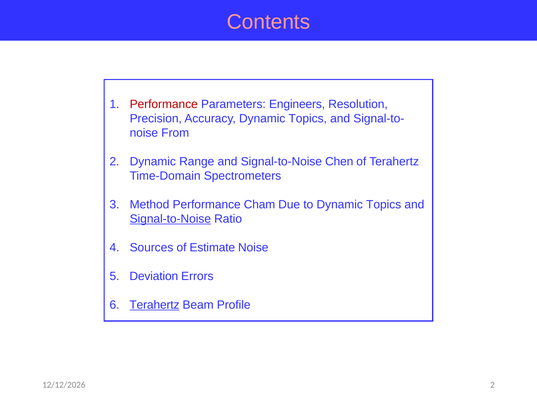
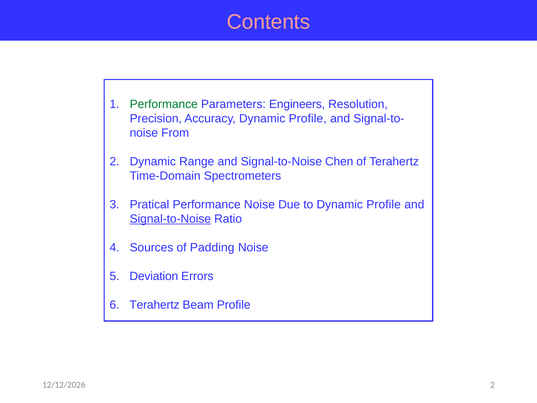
Performance at (164, 104) colour: red -> green
Accuracy Dynamic Topics: Topics -> Profile
Method: Method -> Pratical
Performance Cham: Cham -> Noise
to Dynamic Topics: Topics -> Profile
Estimate: Estimate -> Padding
Terahertz at (155, 305) underline: present -> none
